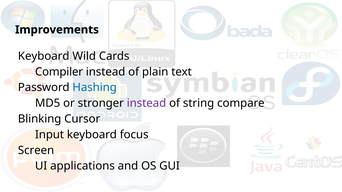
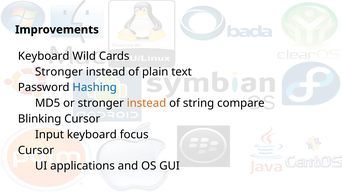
Compiler at (59, 72): Compiler -> Stronger
instead at (147, 103) colour: purple -> orange
Screen at (36, 151): Screen -> Cursor
